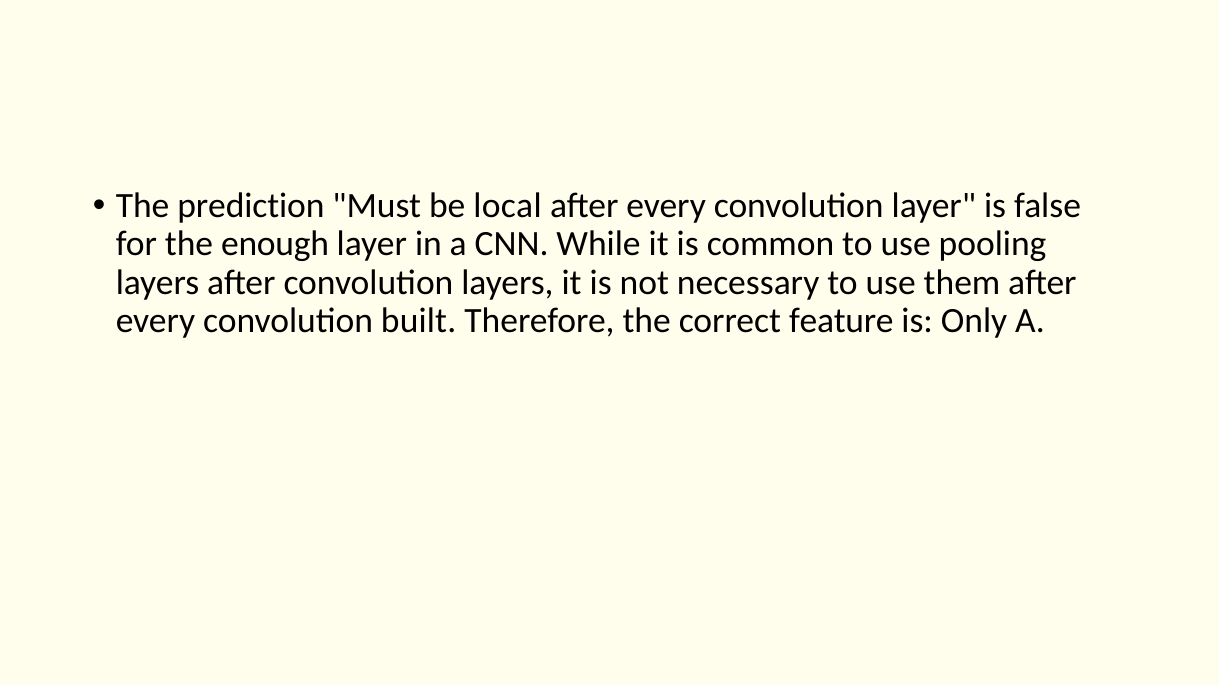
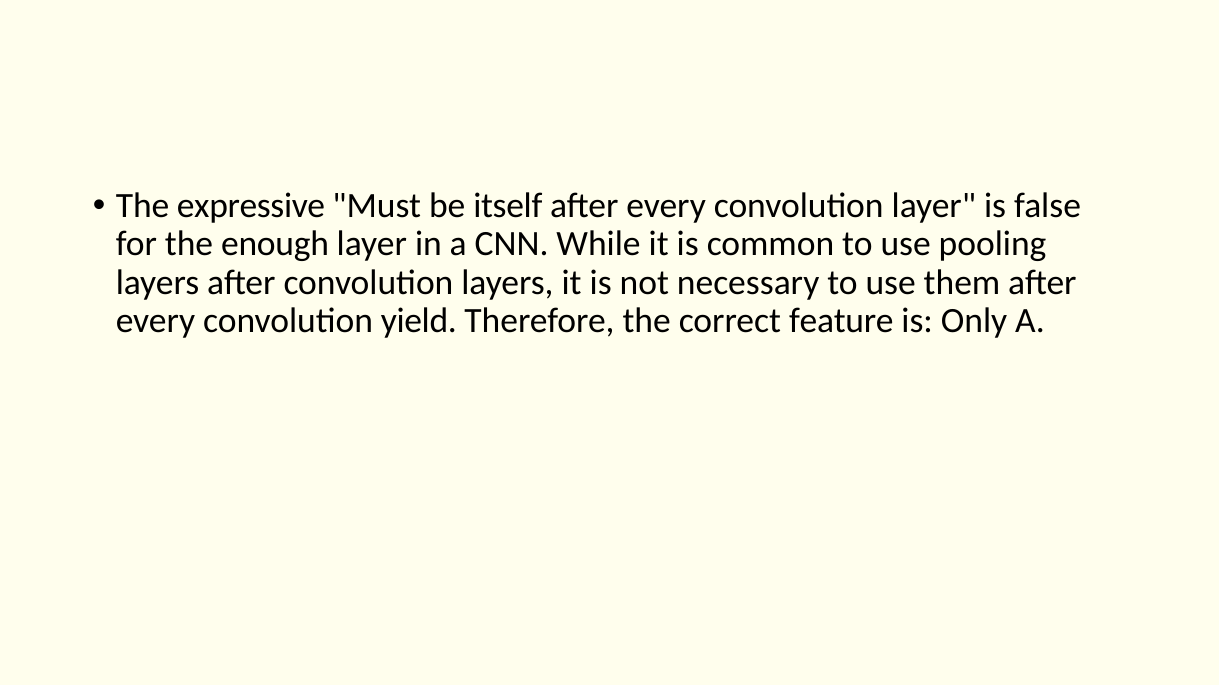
prediction: prediction -> expressive
local: local -> itself
built: built -> yield
